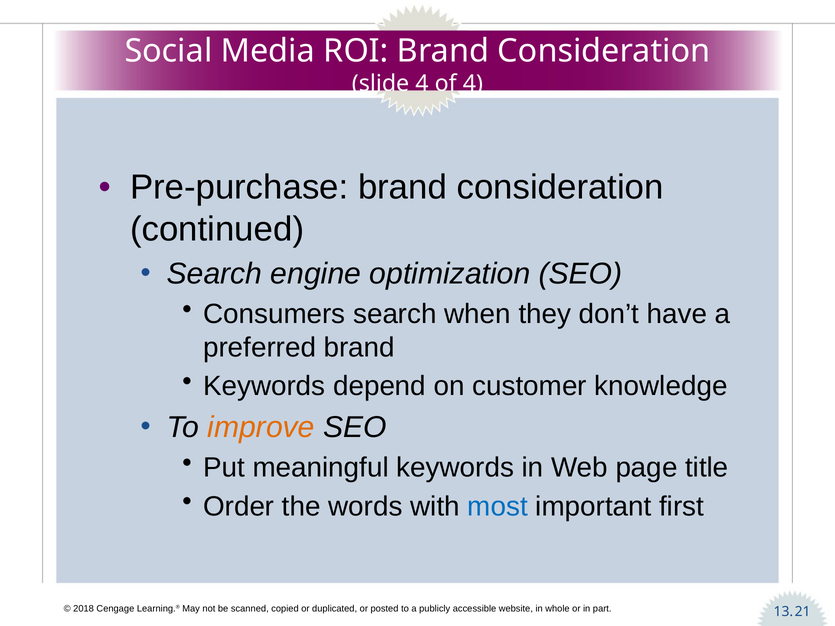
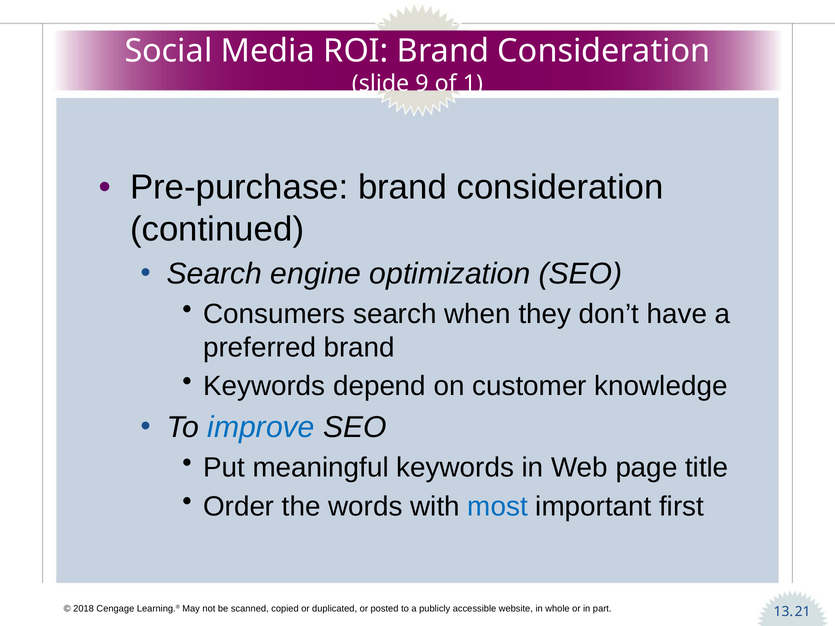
slide 4: 4 -> 9
of 4: 4 -> 1
improve colour: orange -> blue
